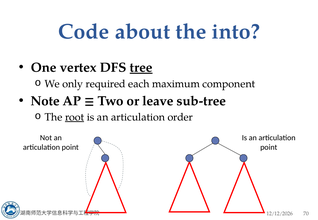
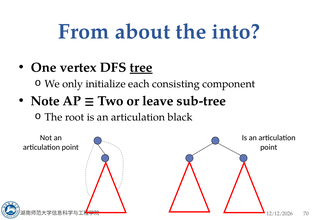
Code: Code -> From
required: required -> initialize
maximum: maximum -> consisting
root underline: present -> none
order: order -> black
